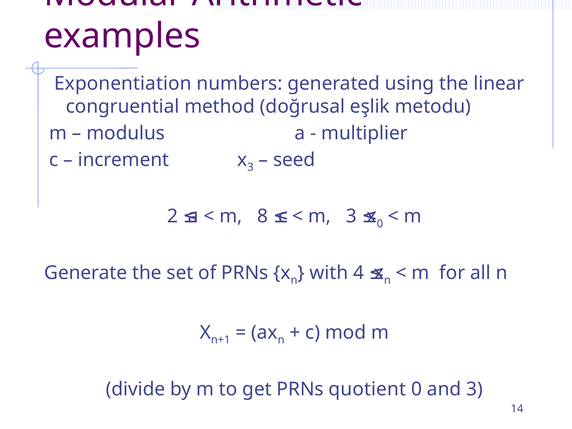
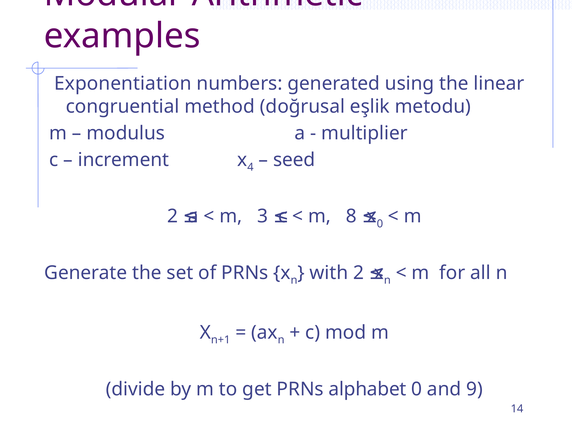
3 at (250, 167): 3 -> 4
8: 8 -> 3
m 3: 3 -> 8
with 4: 4 -> 2
quotient: quotient -> alphabet
and 3: 3 -> 9
